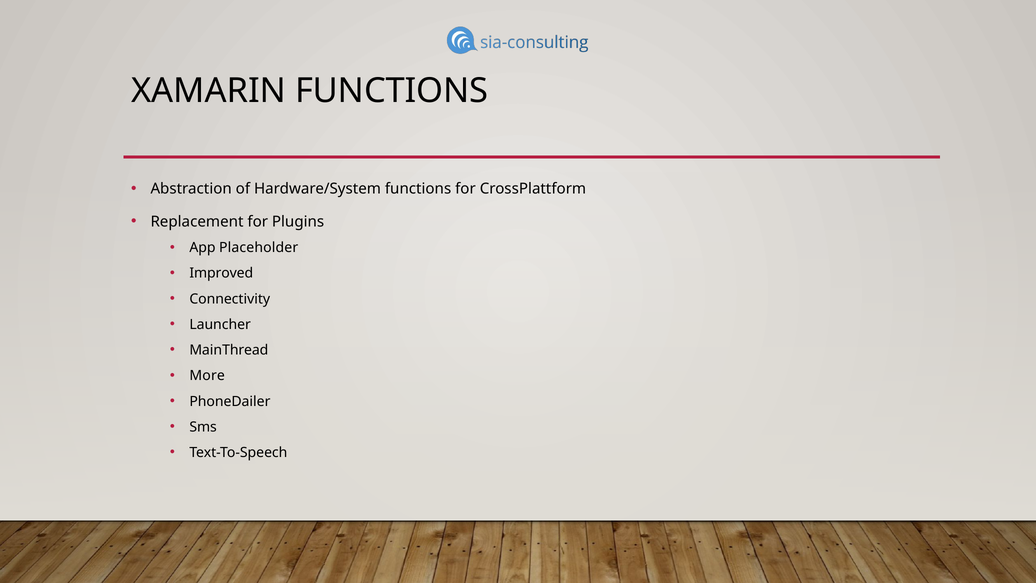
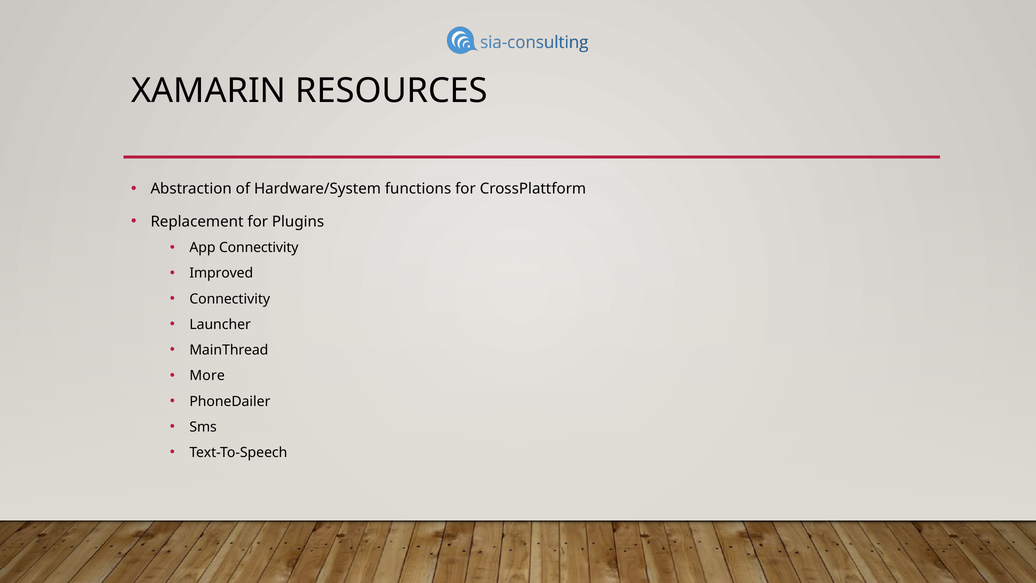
XAMARIN FUNCTIONS: FUNCTIONS -> RESOURCES
App Placeholder: Placeholder -> Connectivity
